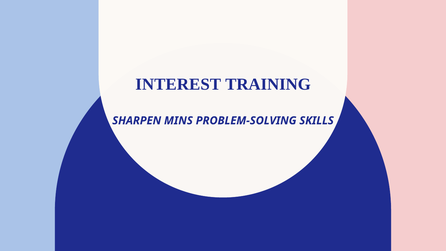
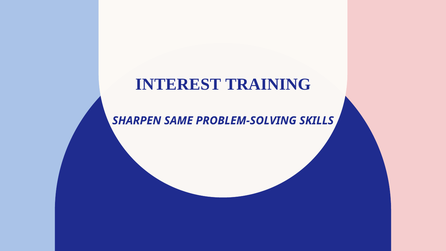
MINS: MINS -> SAME
